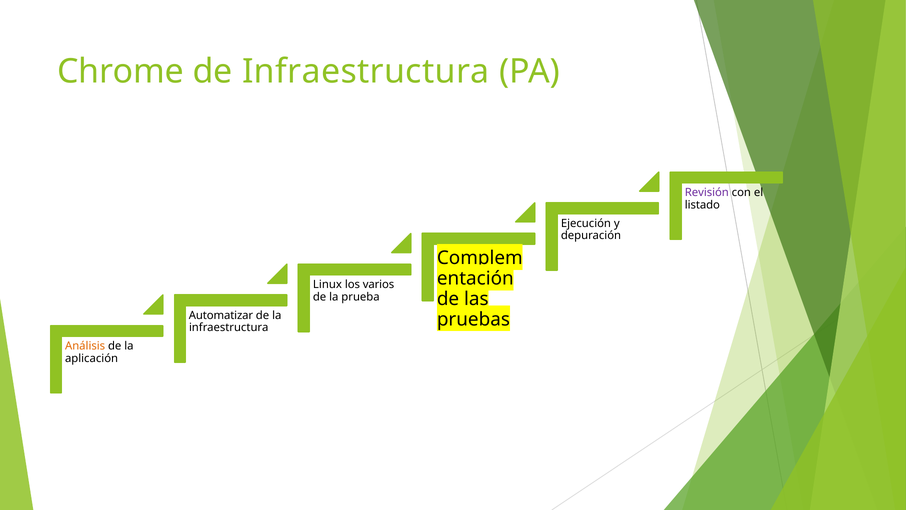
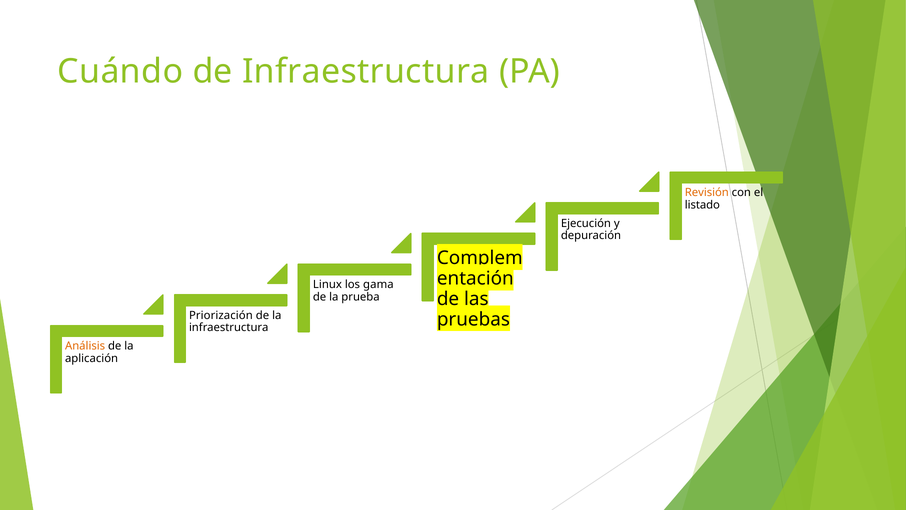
Chrome: Chrome -> Cuándo
Revisión colour: purple -> orange
varios: varios -> gama
Automatizar: Automatizar -> Priorización
